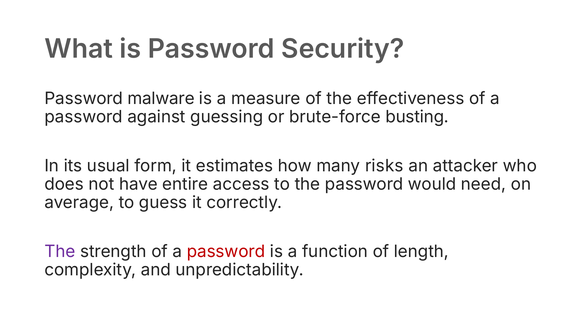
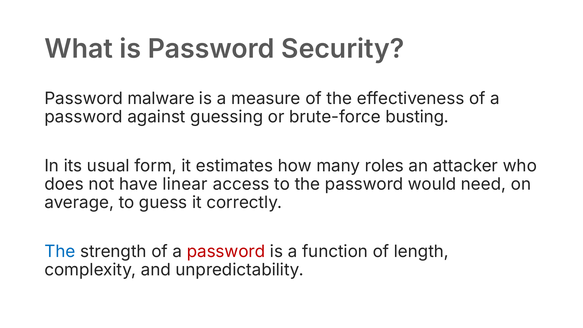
risks: risks -> roles
entire: entire -> linear
The at (60, 251) colour: purple -> blue
